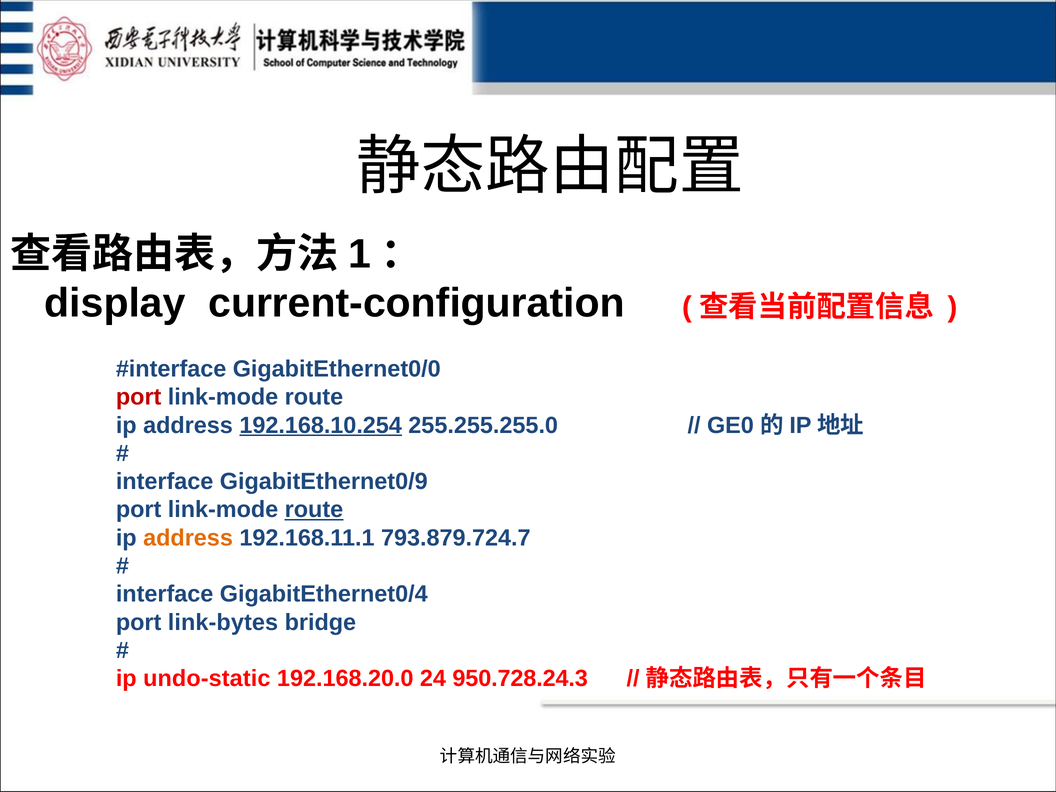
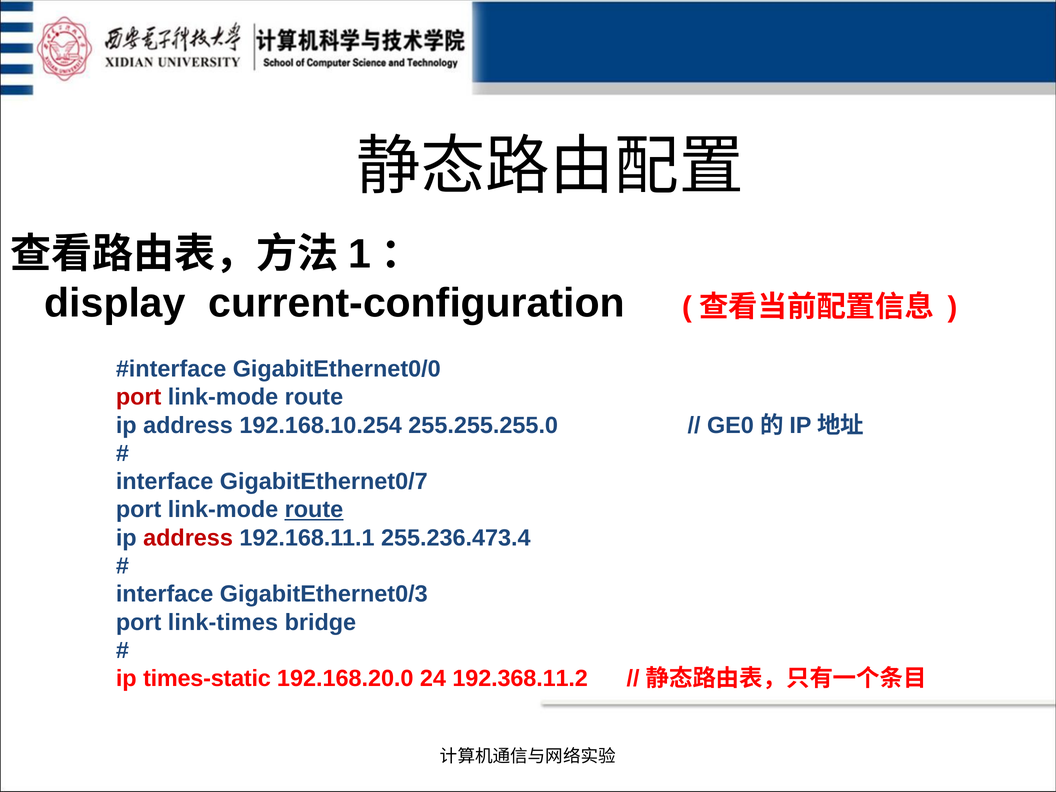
192.168.10.254 underline: present -> none
GigabitEthernet0/9: GigabitEthernet0/9 -> GigabitEthernet0/7
address at (188, 538) colour: orange -> red
793.879.724.7: 793.879.724.7 -> 255.236.473.4
GigabitEthernet0/4: GigabitEthernet0/4 -> GigabitEthernet0/3
link-bytes: link-bytes -> link-times
undo-static: undo-static -> times-static
950.728.24.3: 950.728.24.3 -> 192.368.11.2
